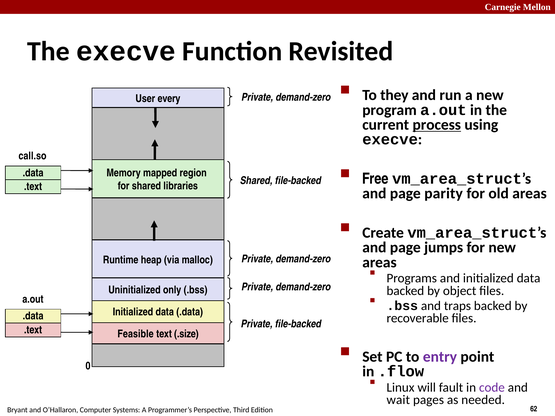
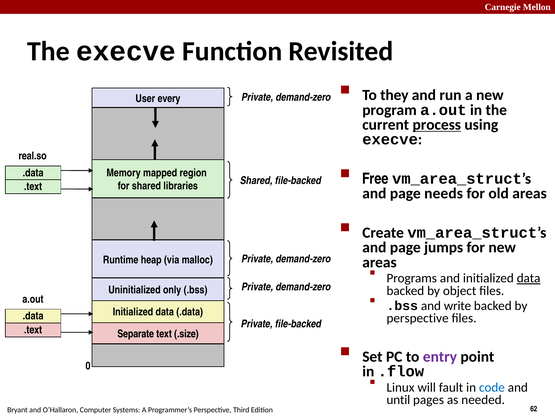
call.so: call.so -> real.so
parity: parity -> needs
data at (529, 278) underline: none -> present
traps: traps -> write
recoverable at (418, 319): recoverable -> perspective
Feasible: Feasible -> Separate
code colour: purple -> blue
wait: wait -> until
